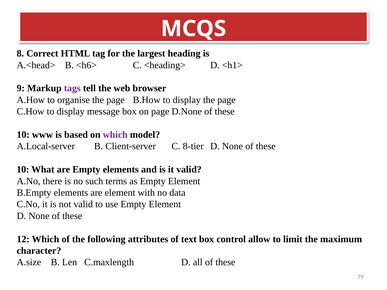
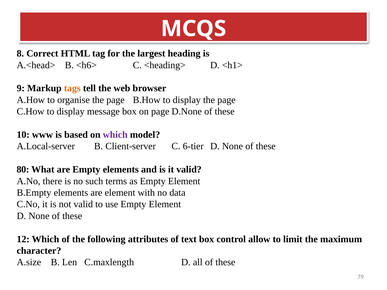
tags colour: purple -> orange
8-tier: 8-tier -> 6-tier
10 at (23, 170): 10 -> 80
